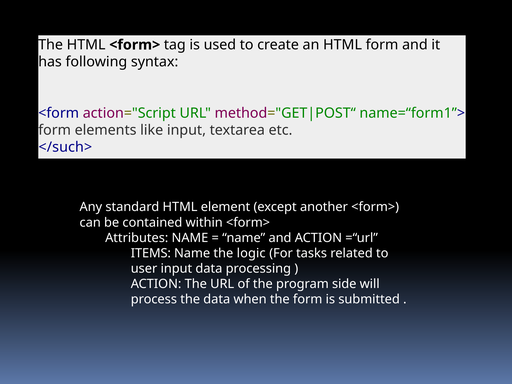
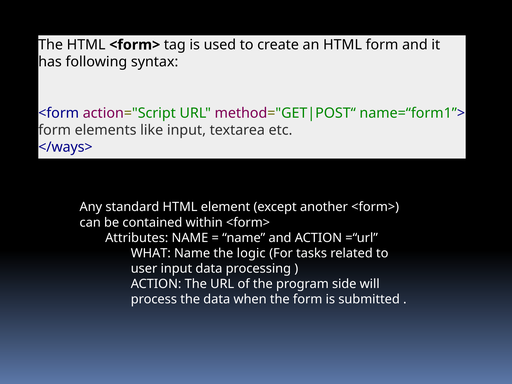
</such>: </such> -> </ways>
ITEMS: ITEMS -> WHAT
